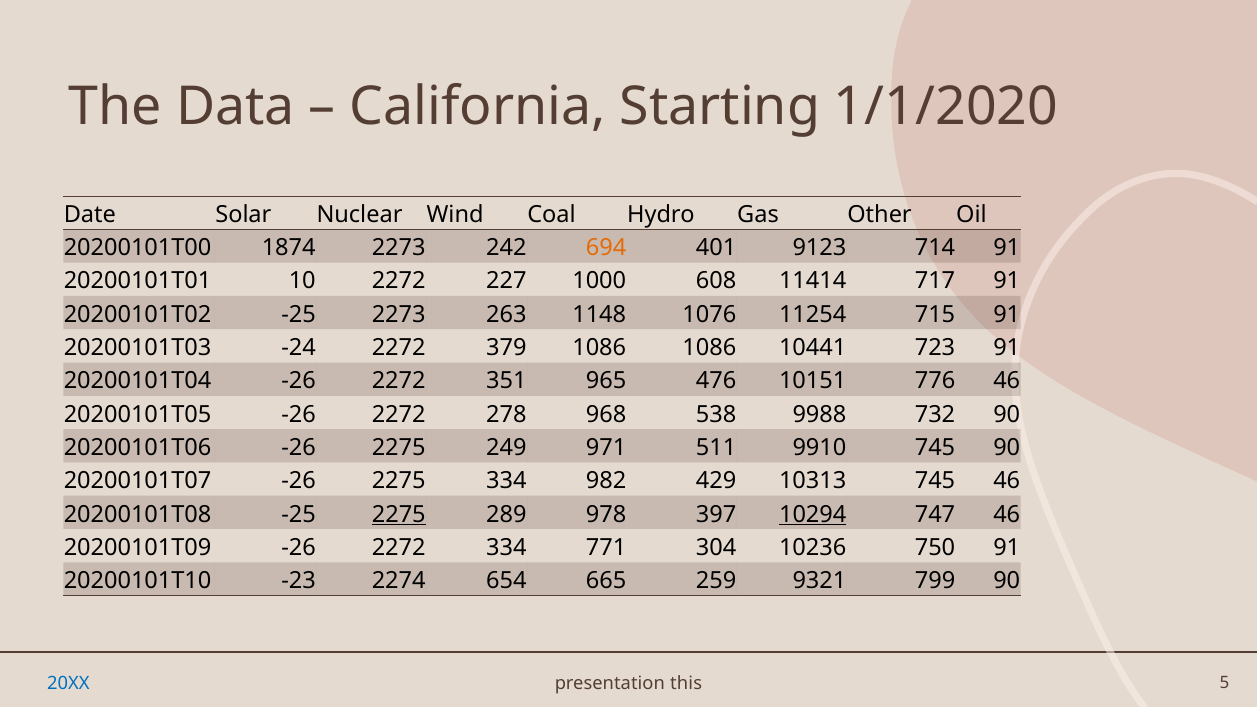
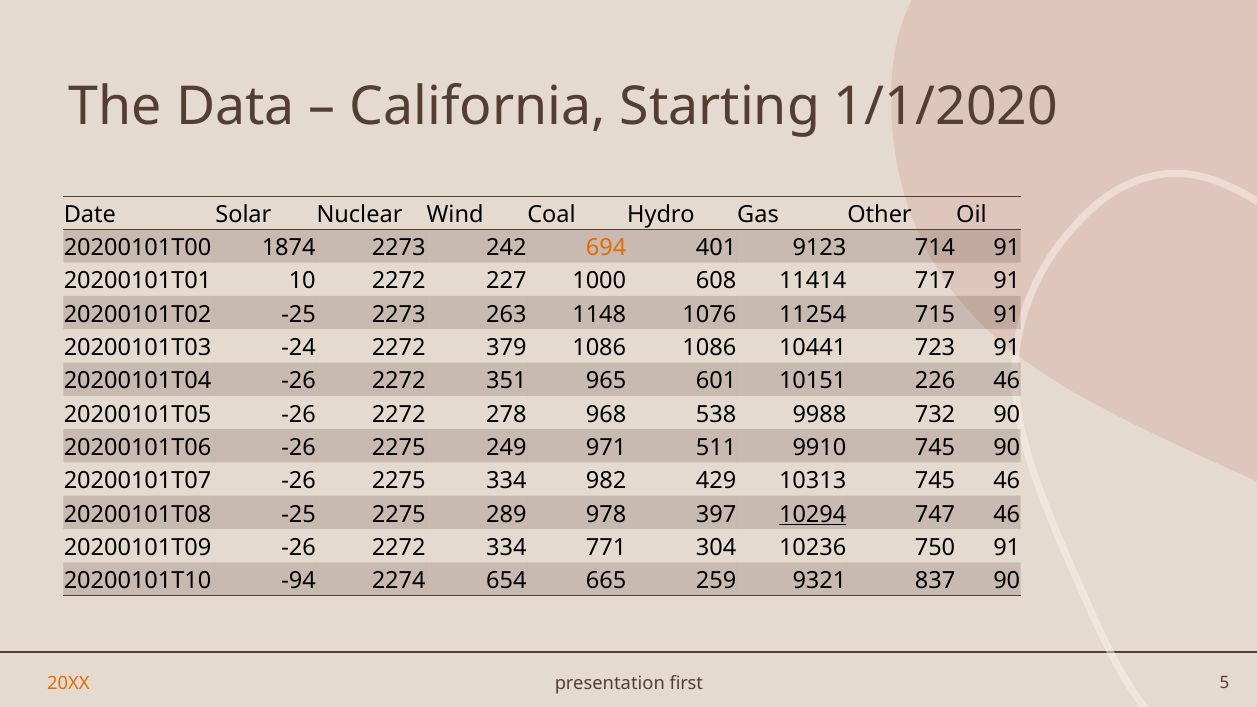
476: 476 -> 601
776: 776 -> 226
2275 at (399, 514) underline: present -> none
-23: -23 -> -94
799: 799 -> 837
20XX colour: blue -> orange
this: this -> first
